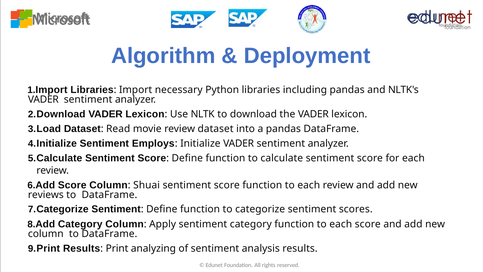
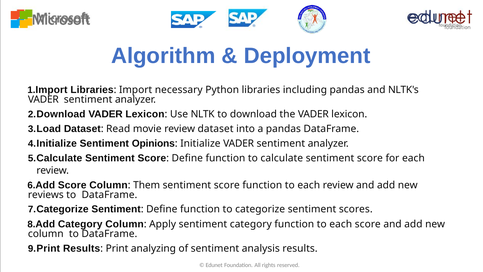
Employs: Employs -> Opinions
Shuai: Shuai -> Them
